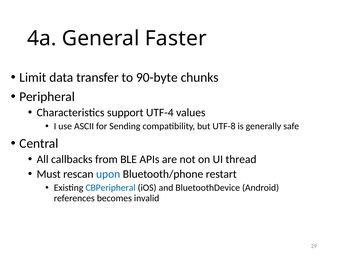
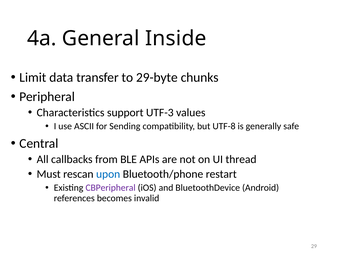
Faster: Faster -> Inside
90-byte: 90-byte -> 29-byte
UTF-4: UTF-4 -> UTF-3
CBPeripheral colour: blue -> purple
